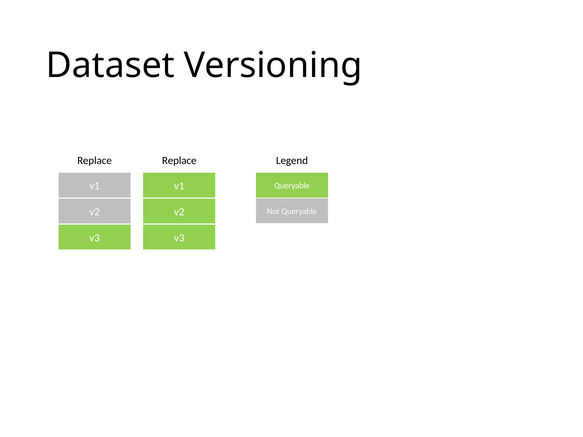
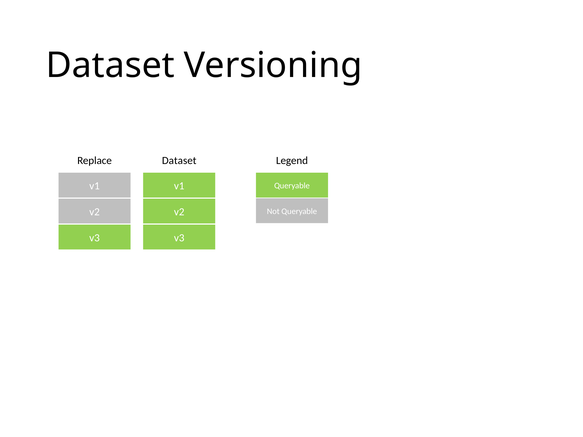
Replace Replace: Replace -> Dataset
